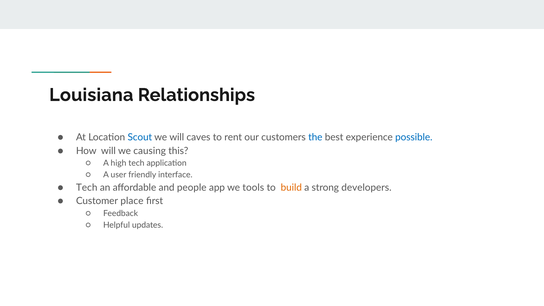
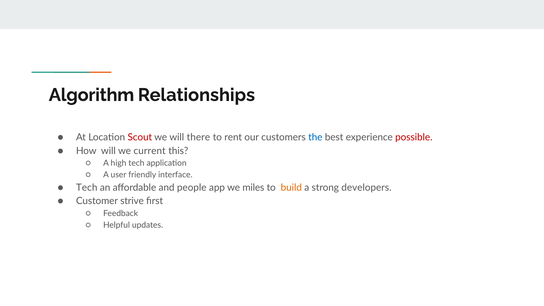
Louisiana: Louisiana -> Algorithm
Scout colour: blue -> red
caves: caves -> there
possible colour: blue -> red
causing: causing -> current
tools: tools -> miles
place: place -> strive
